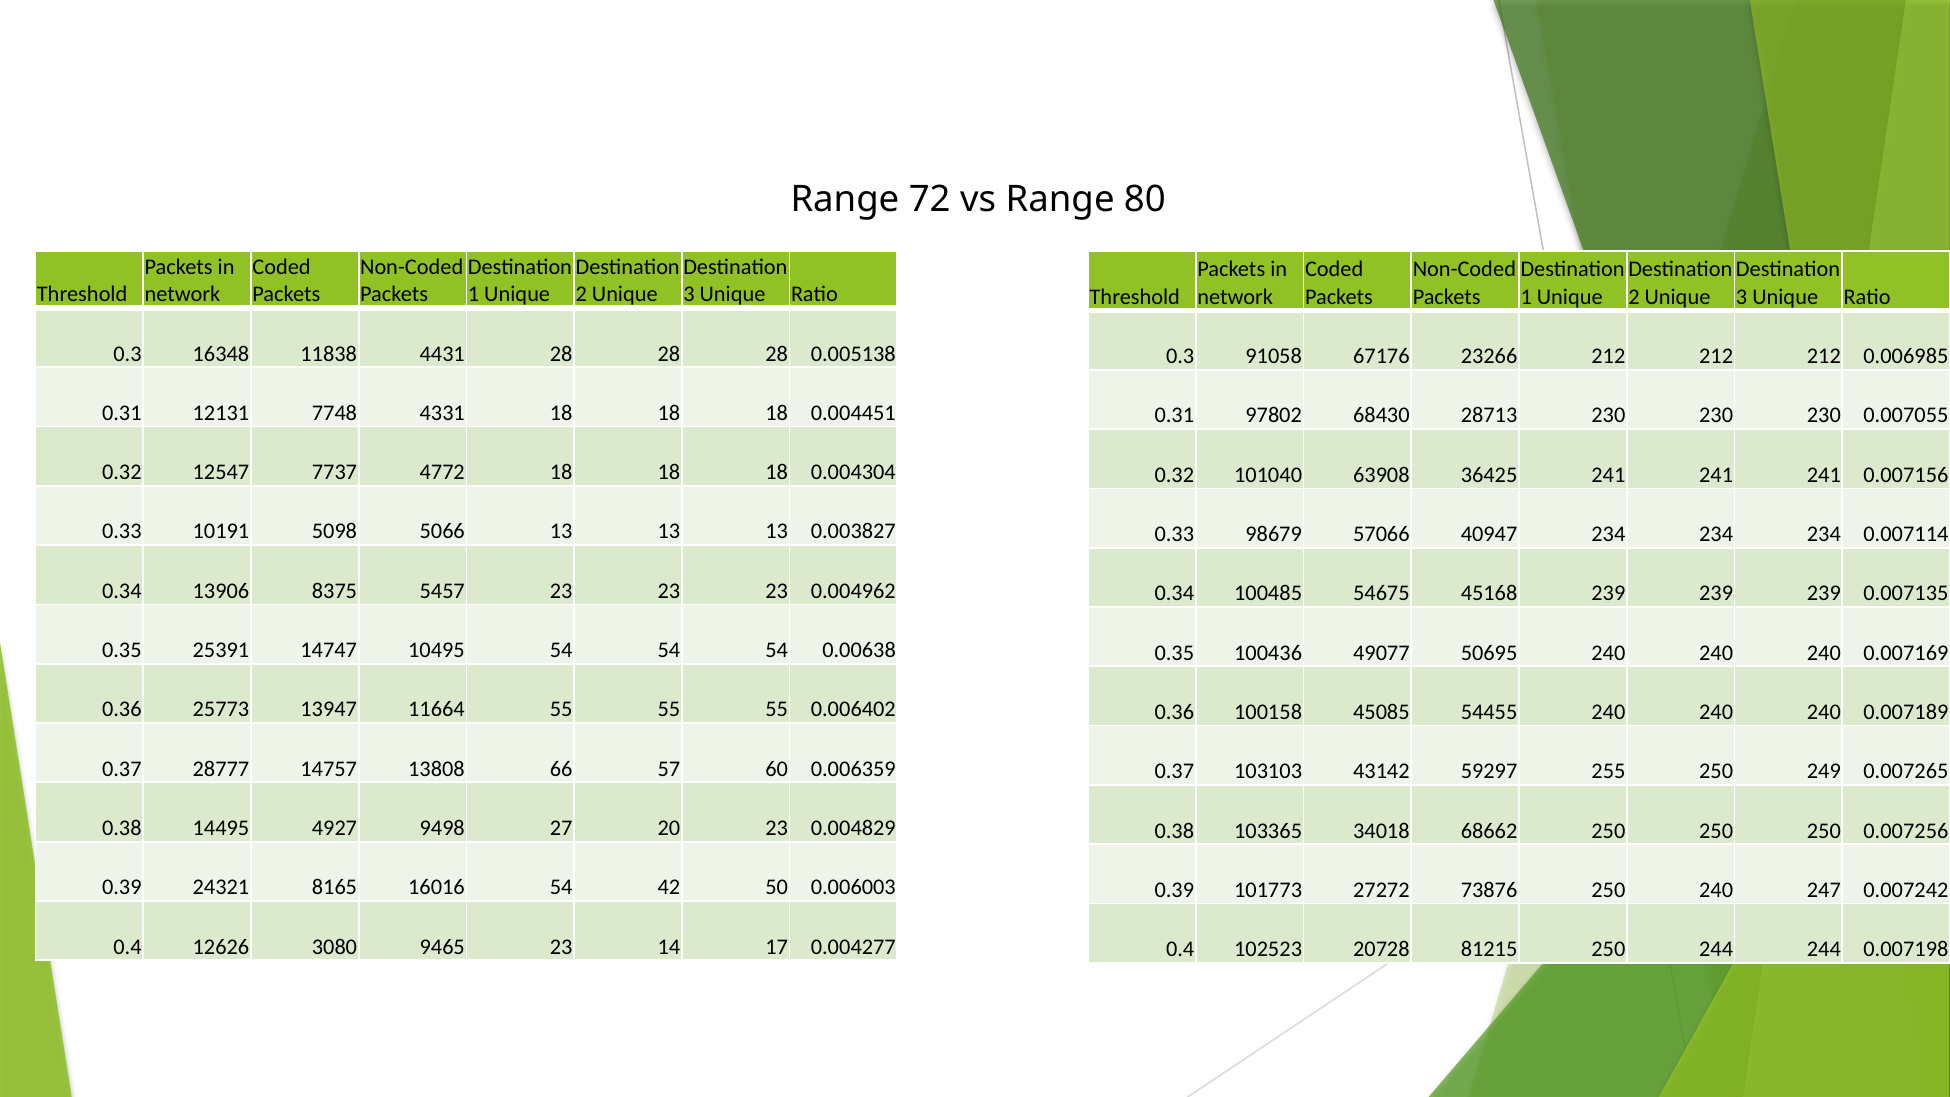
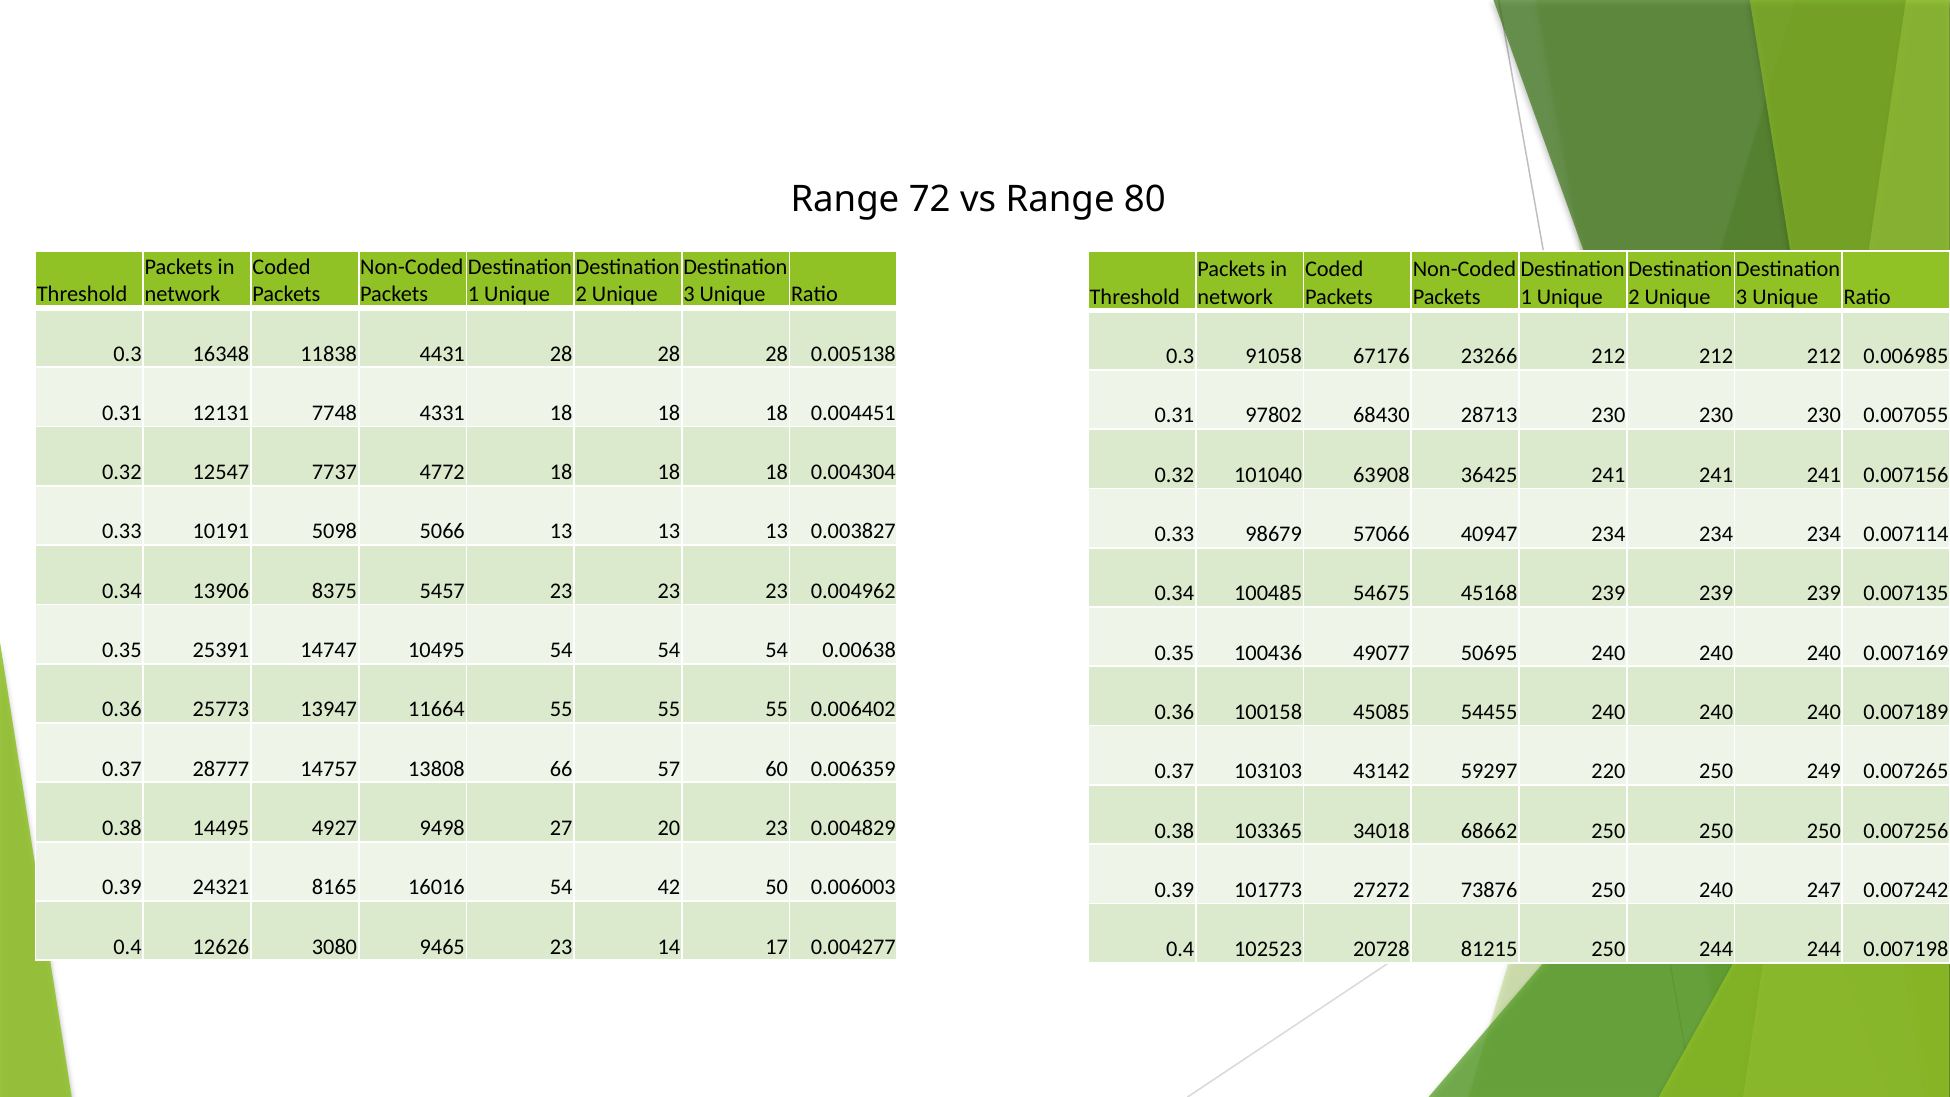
255: 255 -> 220
